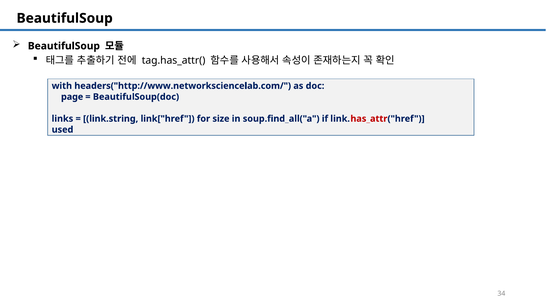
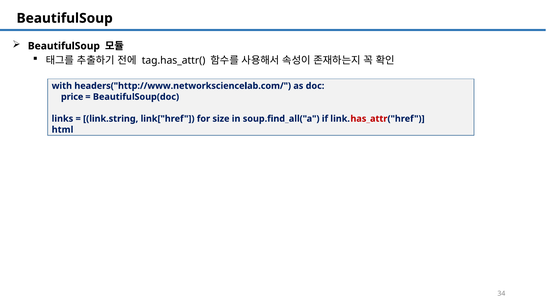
page: page -> price
used: used -> html
